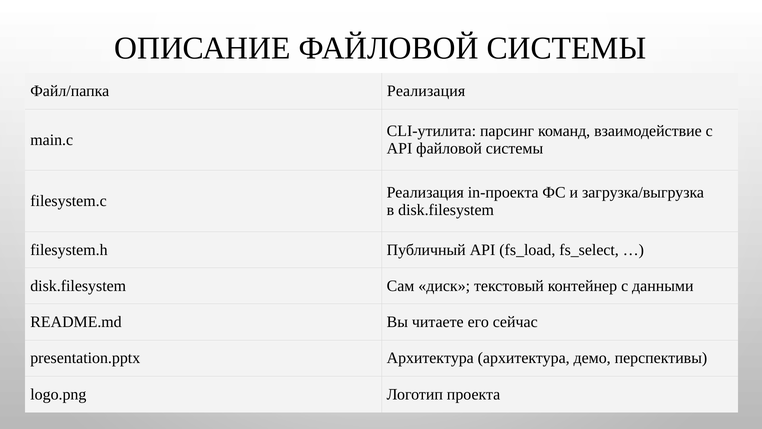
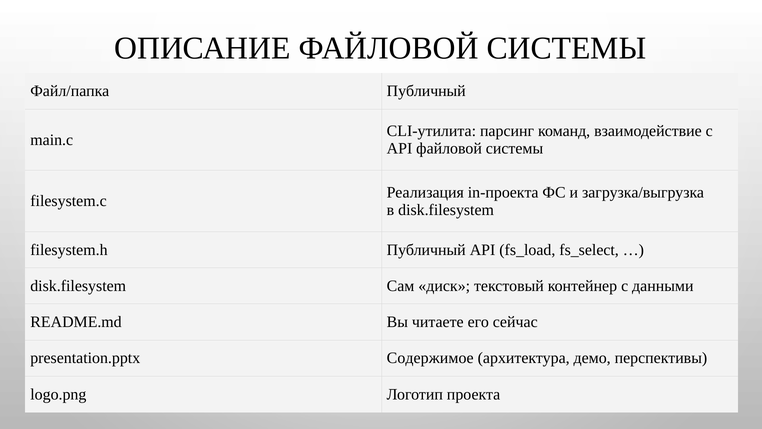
Файл/папка Реализация: Реализация -> Публичный
presentation.pptx Архитектура: Архитектура -> Содержимое
